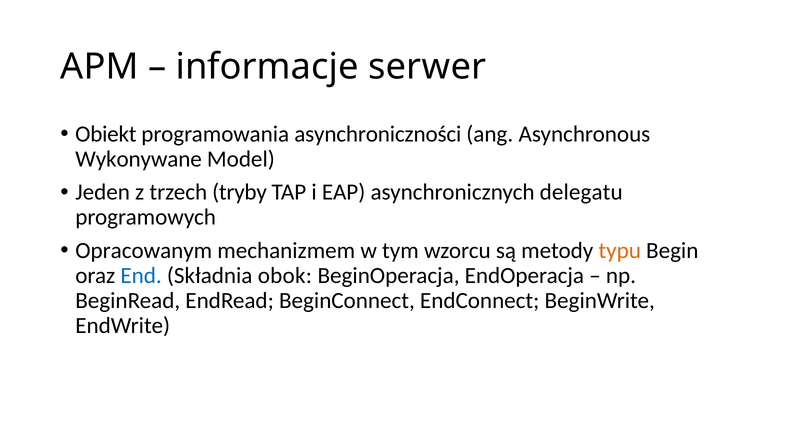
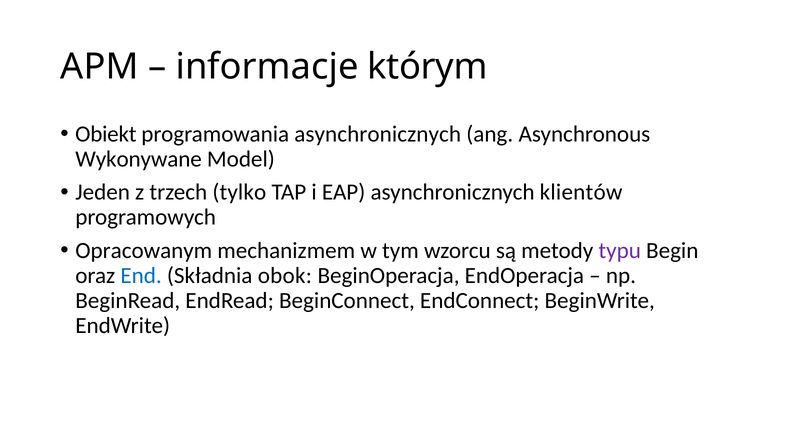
serwer: serwer -> którym
programowania asynchroniczności: asynchroniczności -> asynchronicznych
tryby: tryby -> tylko
delegatu: delegatu -> klientów
typu colour: orange -> purple
